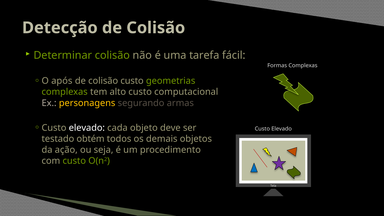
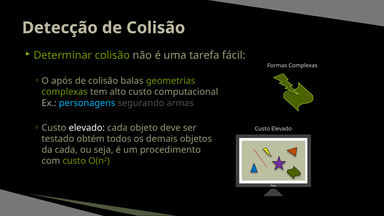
colisão custo: custo -> balas
personagens colour: yellow -> light blue
da ação: ação -> cada
